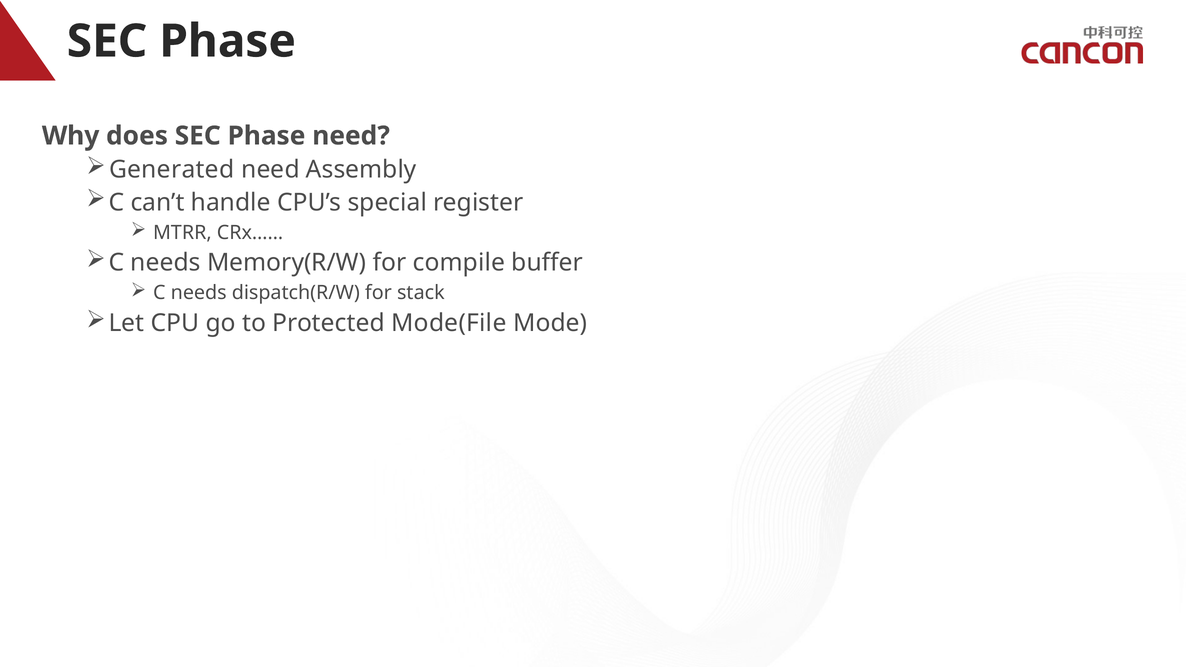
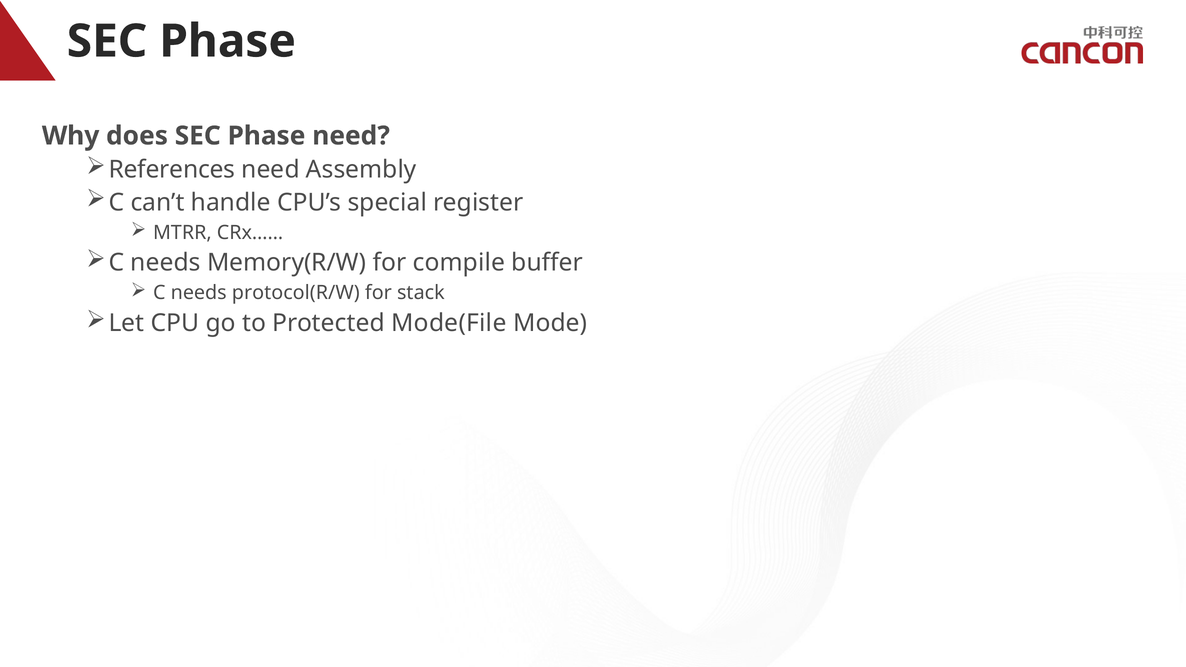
Generated: Generated -> References
dispatch(R/W: dispatch(R/W -> protocol(R/W
